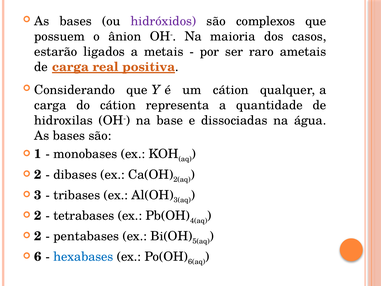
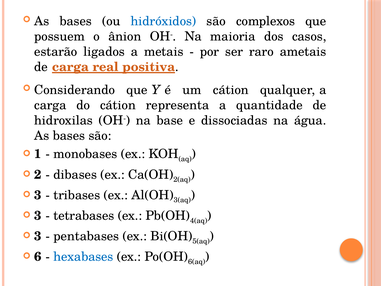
hidróxidos colour: purple -> blue
2 at (38, 215): 2 -> 3
2 at (38, 236): 2 -> 3
